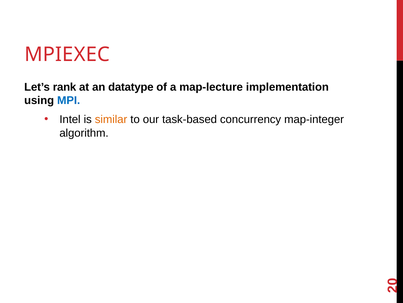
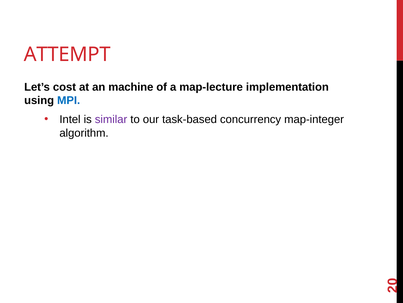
MPIEXEC: MPIEXEC -> ATTEMPT
rank: rank -> cost
datatype: datatype -> machine
similar colour: orange -> purple
